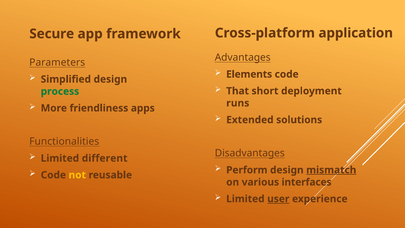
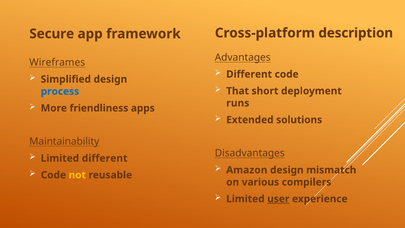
application: application -> description
Parameters: Parameters -> Wireframes
Elements at (249, 74): Elements -> Different
process colour: green -> blue
Functionalities: Functionalities -> Maintainability
Perform: Perform -> Amazon
mismatch underline: present -> none
interfaces: interfaces -> compilers
